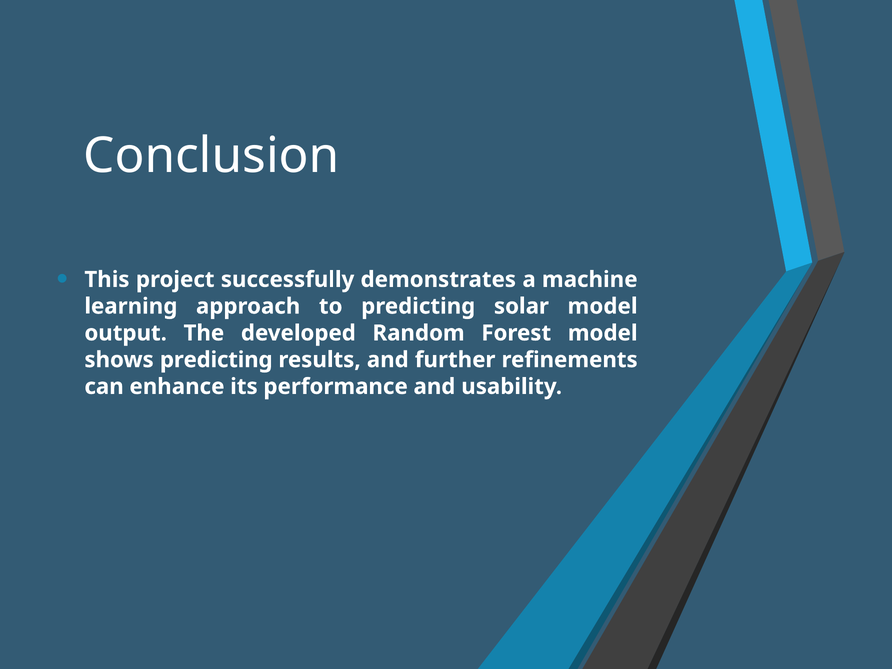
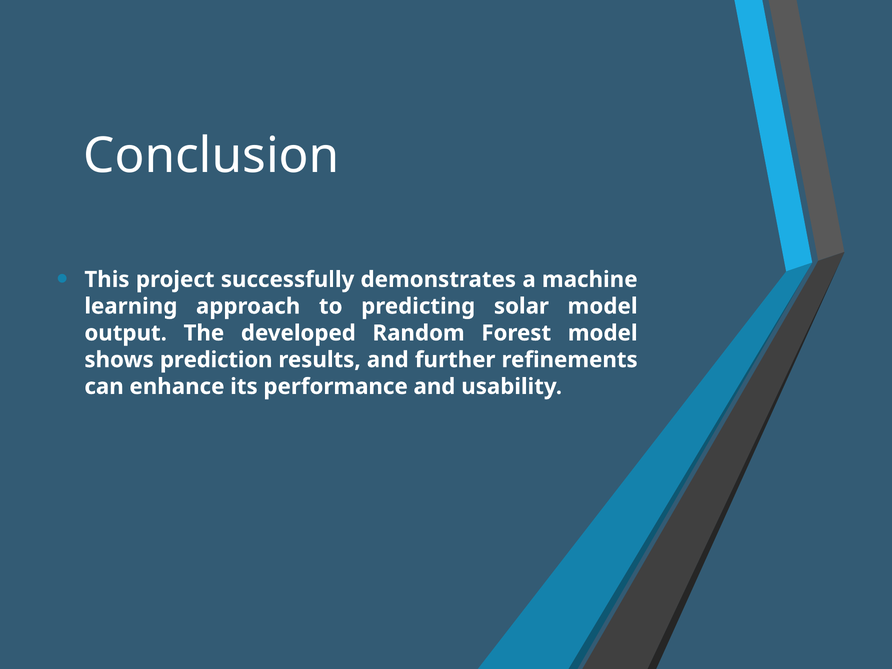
shows predicting: predicting -> prediction
